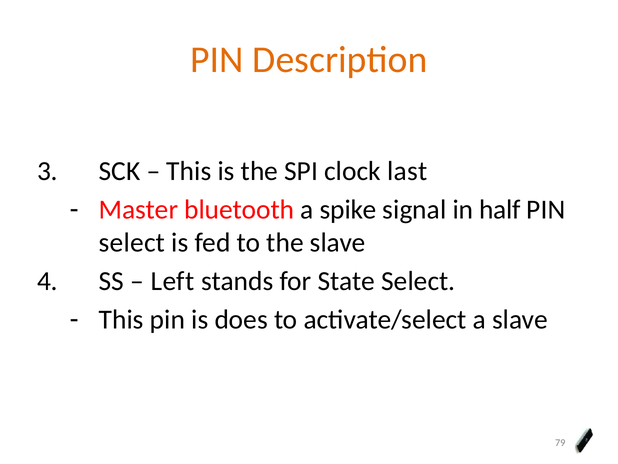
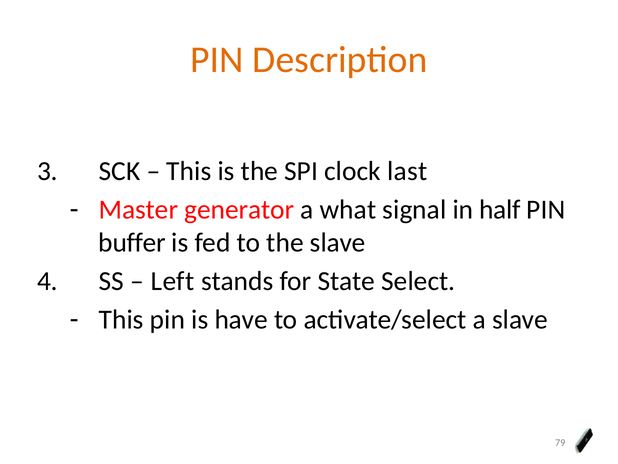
bluetooth: bluetooth -> generator
spike: spike -> what
select at (132, 243): select -> buffer
does: does -> have
